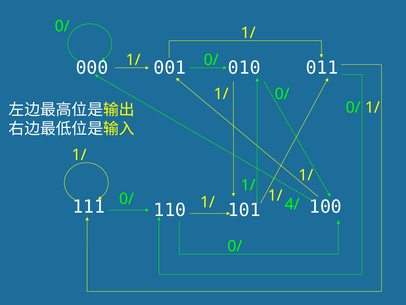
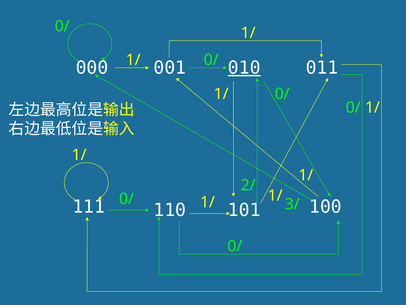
010 underline: none -> present
1/ at (248, 185): 1/ -> 2/
4/: 4/ -> 3/
